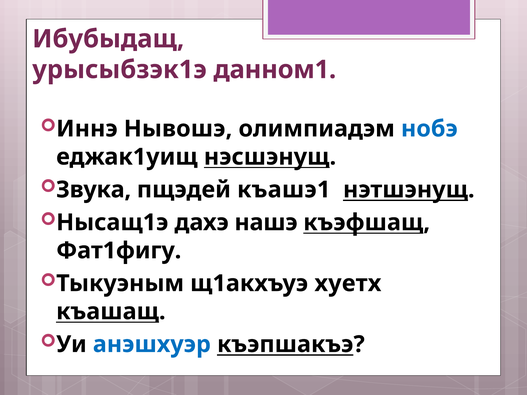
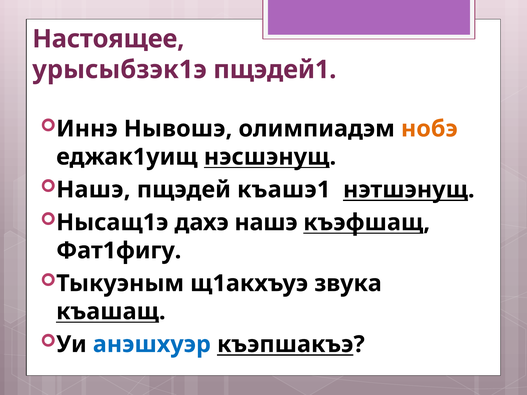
Ибубыдащ: Ибубыдащ -> Настоящее
данном1: данном1 -> пщэдей1
нобэ colour: blue -> orange
Звука at (94, 190): Звука -> Нашэ
хуетх: хуетх -> звука
